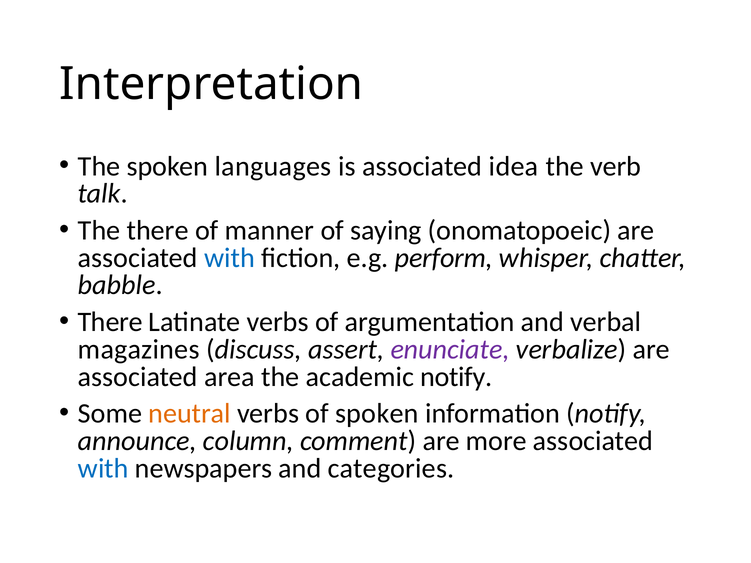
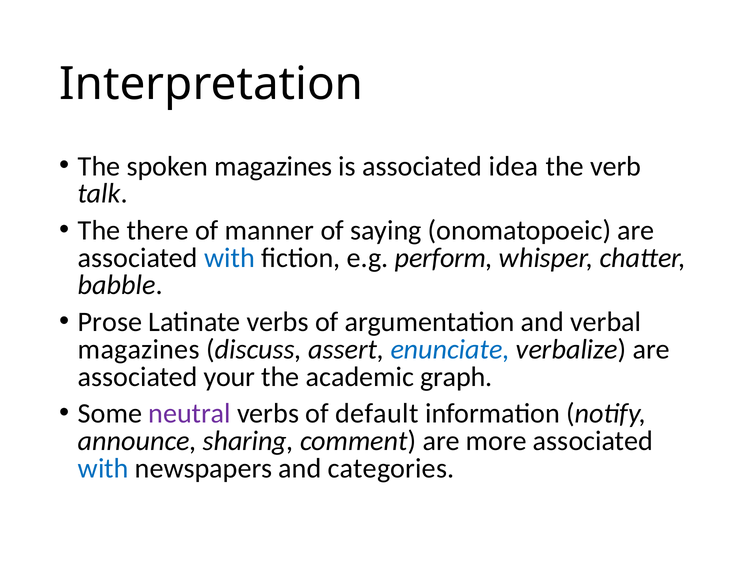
spoken languages: languages -> magazines
There at (110, 322): There -> Prose
enunciate colour: purple -> blue
area: area -> your
academic notify: notify -> graph
neutral colour: orange -> purple
of spoken: spoken -> default
column: column -> sharing
